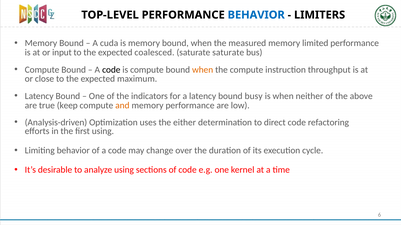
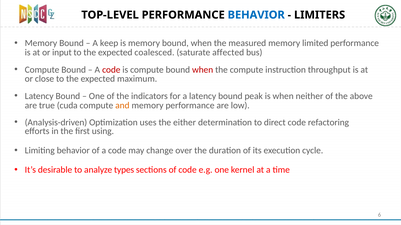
cuda: cuda -> keep
saturate saturate: saturate -> affected
code at (111, 70) colour: black -> red
when at (203, 70) colour: orange -> red
busy: busy -> peak
keep: keep -> cuda
analyze using: using -> types
